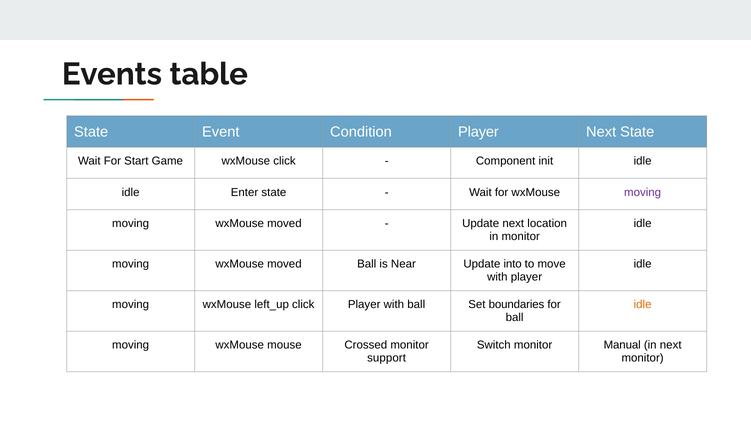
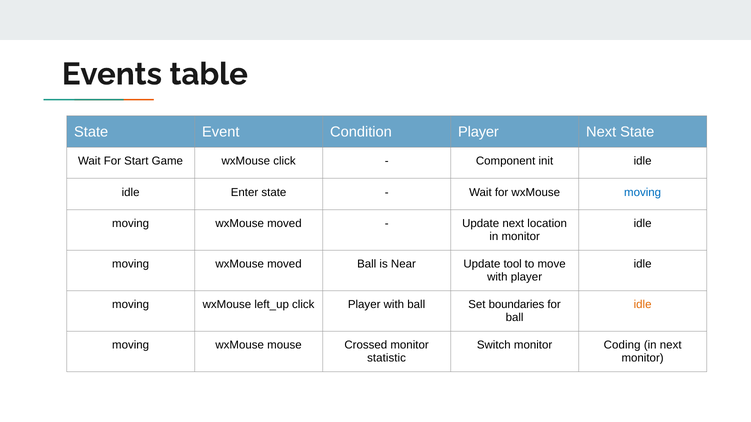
moving at (643, 193) colour: purple -> blue
into: into -> tool
Manual: Manual -> Coding
support: support -> statistic
